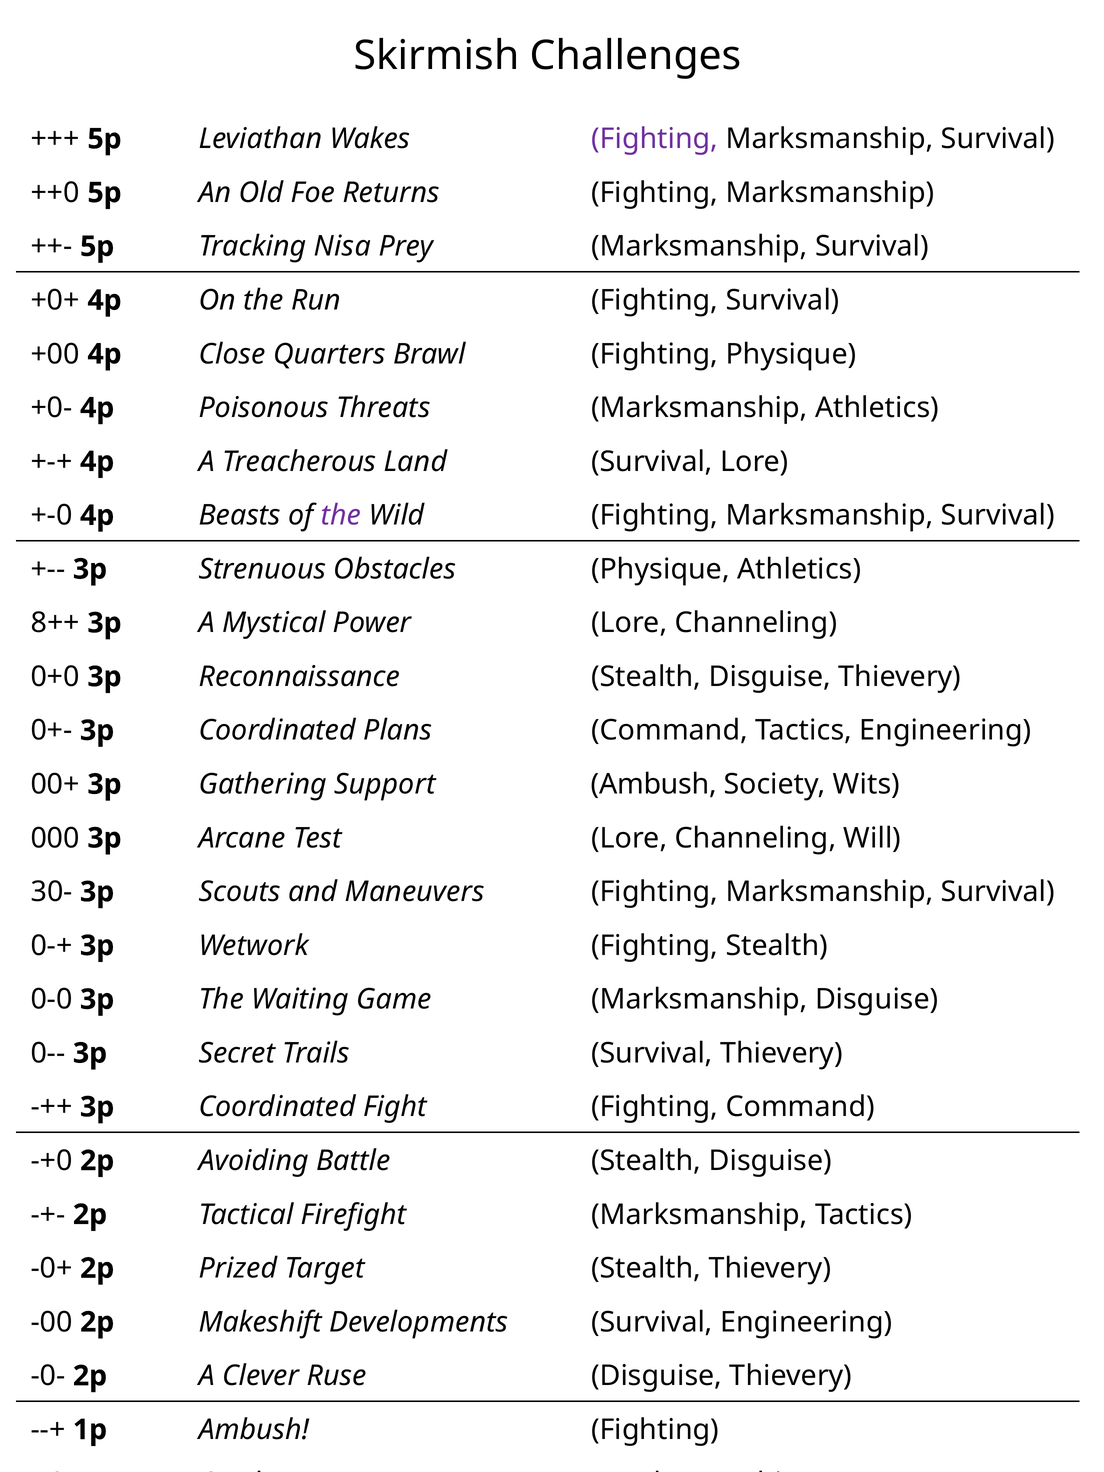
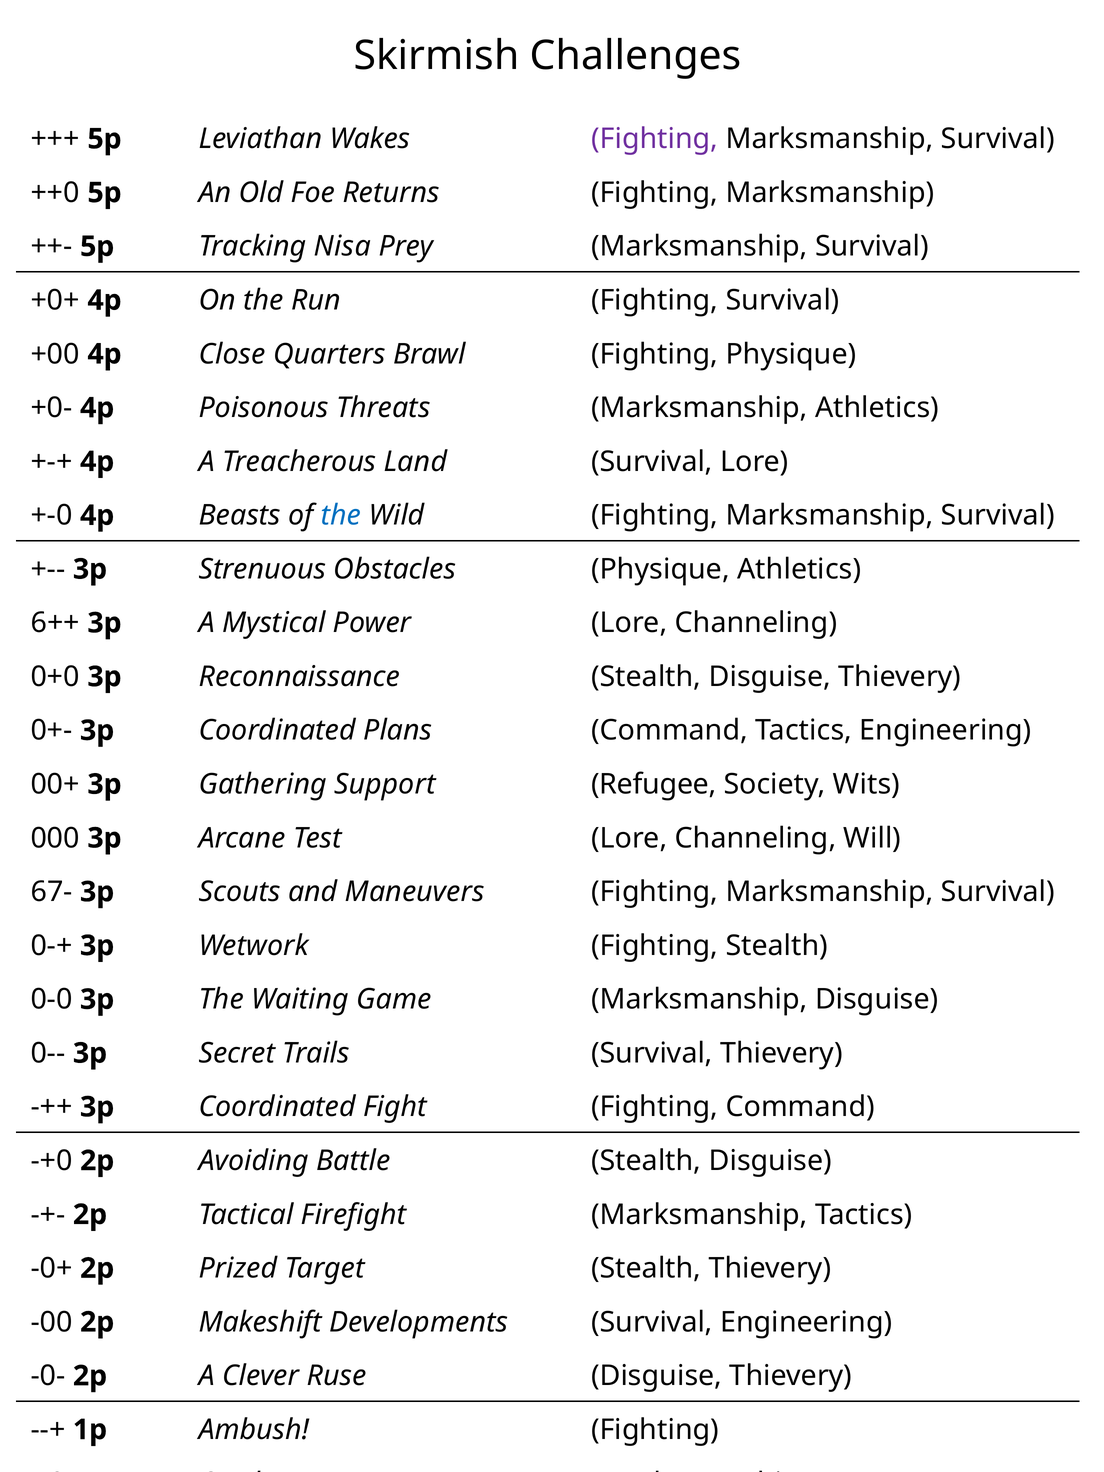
the at (341, 515) colour: purple -> blue
8++: 8++ -> 6++
Support Ambush: Ambush -> Refugee
30-: 30- -> 67-
